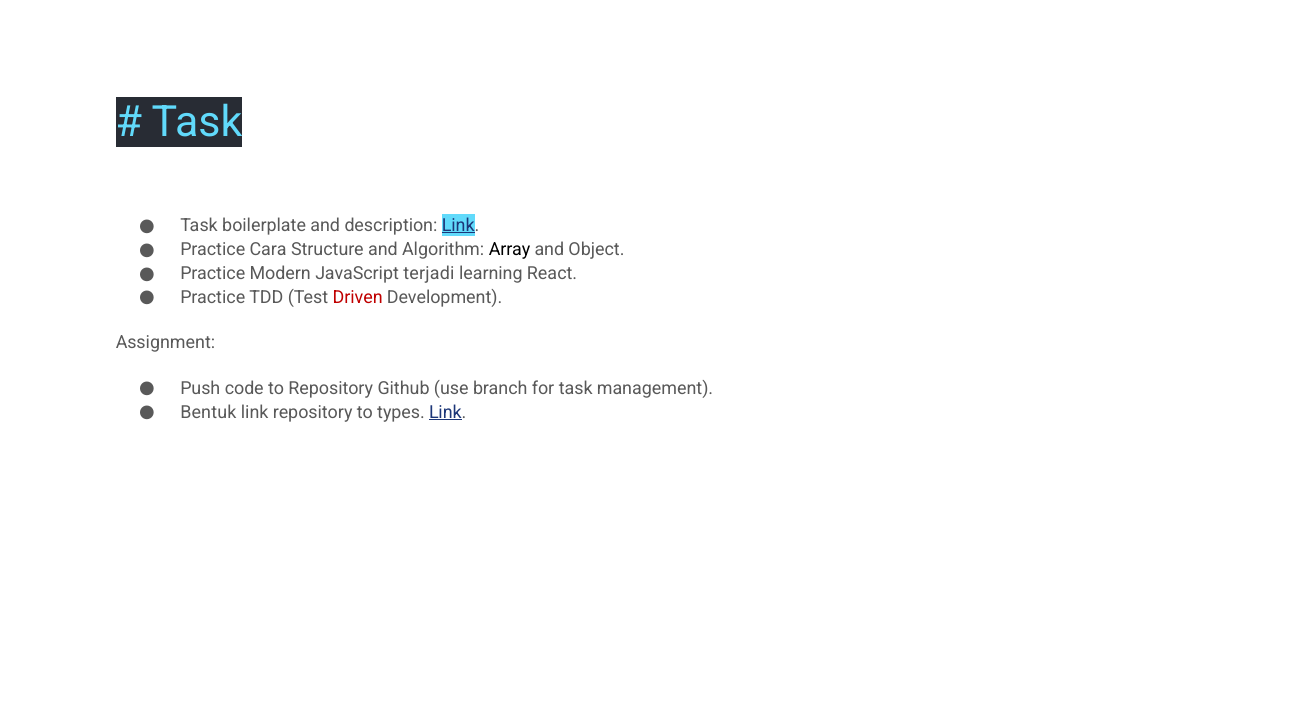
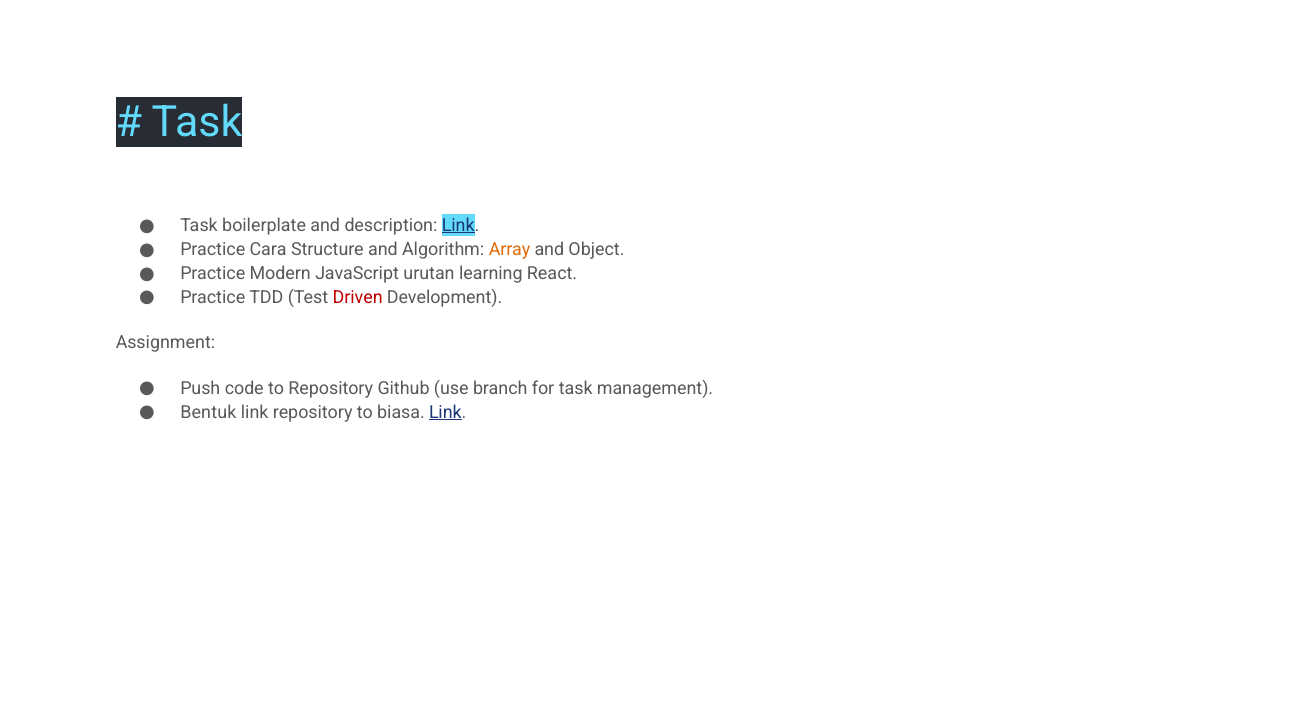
Array colour: black -> orange
terjadi: terjadi -> urutan
types: types -> biasa
